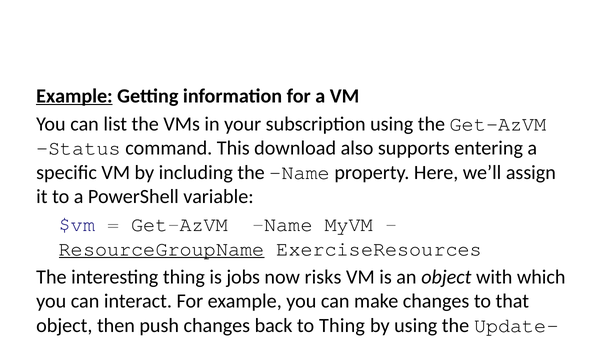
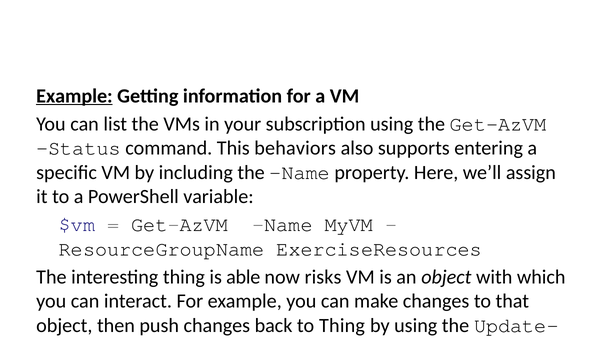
download: download -> behaviors
ResourceGroupName at (162, 249) underline: present -> none
jobs: jobs -> able
